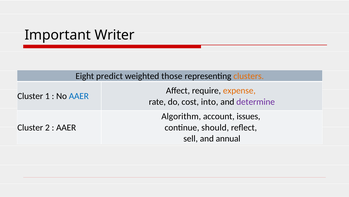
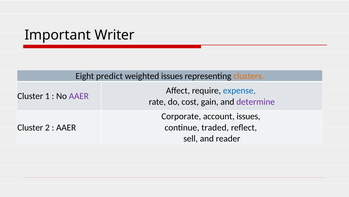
weighted those: those -> issues
expense colour: orange -> blue
AAER at (79, 96) colour: blue -> purple
into: into -> gain
Algorithm: Algorithm -> Corporate
should: should -> traded
annual: annual -> reader
